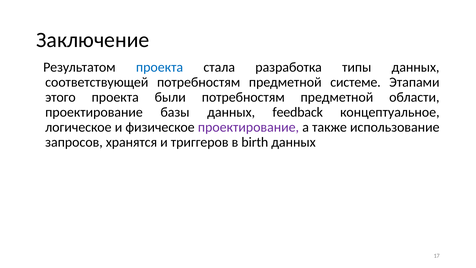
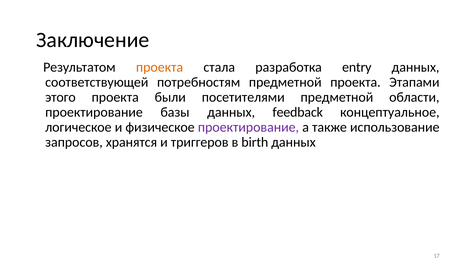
проекта at (160, 67) colour: blue -> orange
типы: типы -> entry
предметной системе: системе -> проекта
были потребностям: потребностям -> посетителями
